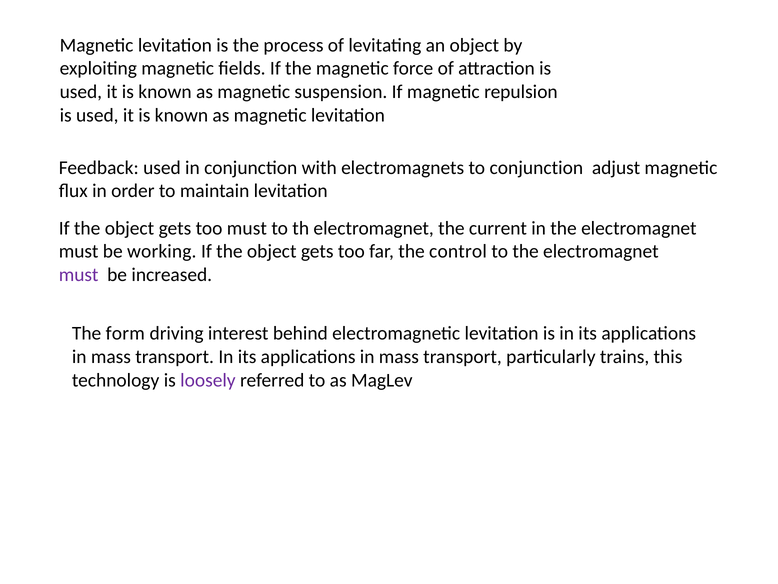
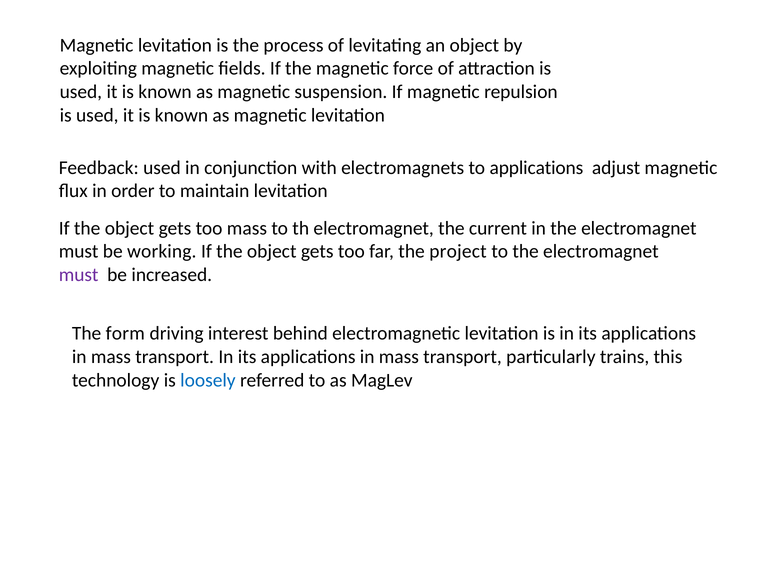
to conjunction: conjunction -> applications
too must: must -> mass
control: control -> project
loosely colour: purple -> blue
